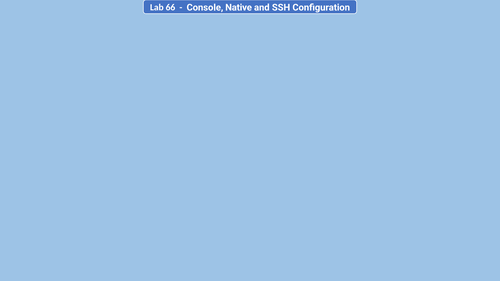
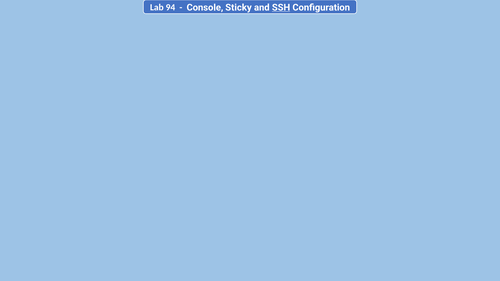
66: 66 -> 94
Native: Native -> Sticky
SSH underline: none -> present
